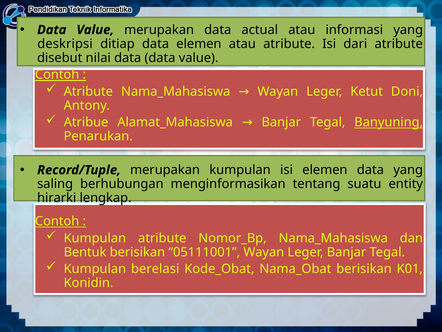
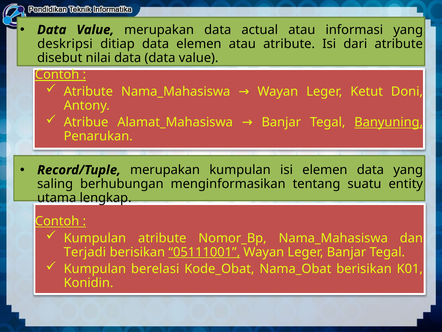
hirarki: hirarki -> utama
Bentuk: Bentuk -> Terjadi
05111001 underline: none -> present
